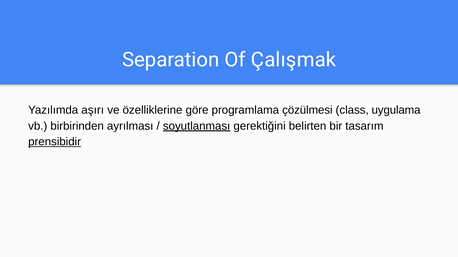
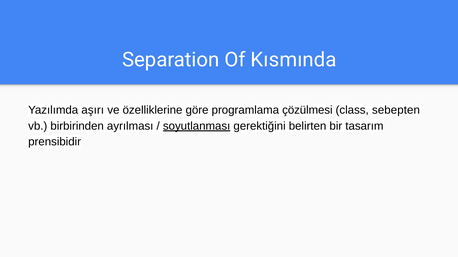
Çalışmak: Çalışmak -> Kısmında
uygulama: uygulama -> sebepten
prensibidir underline: present -> none
